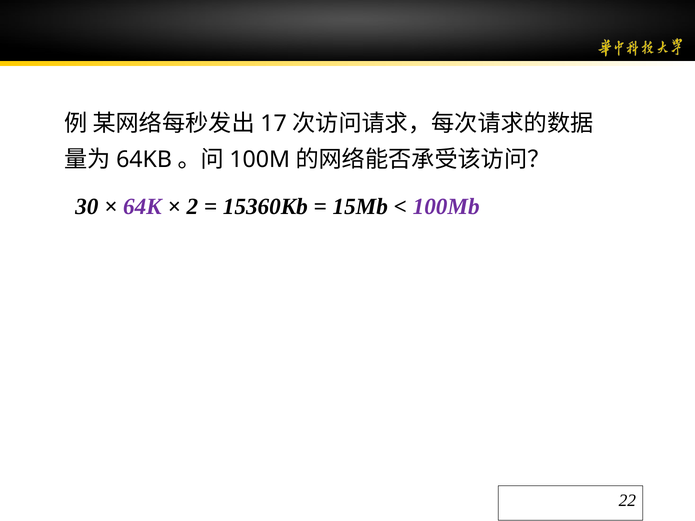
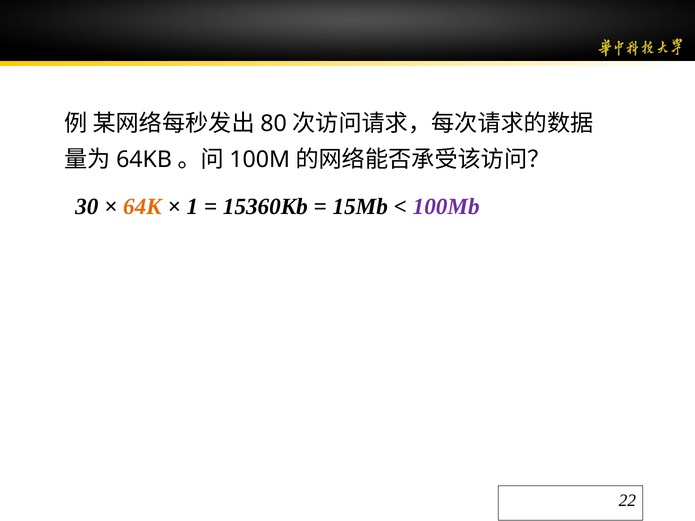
17: 17 -> 80
64K colour: purple -> orange
2: 2 -> 1
